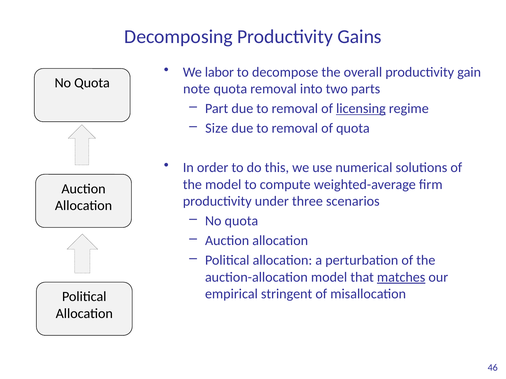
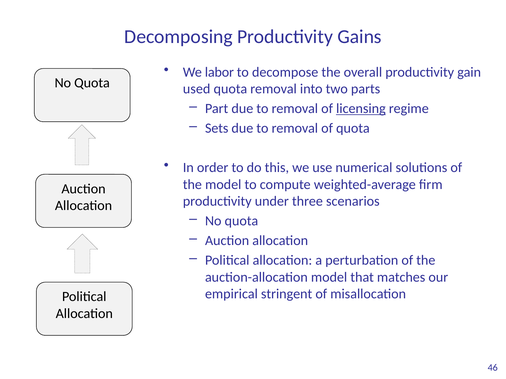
note: note -> used
Size: Size -> Sets
matches underline: present -> none
